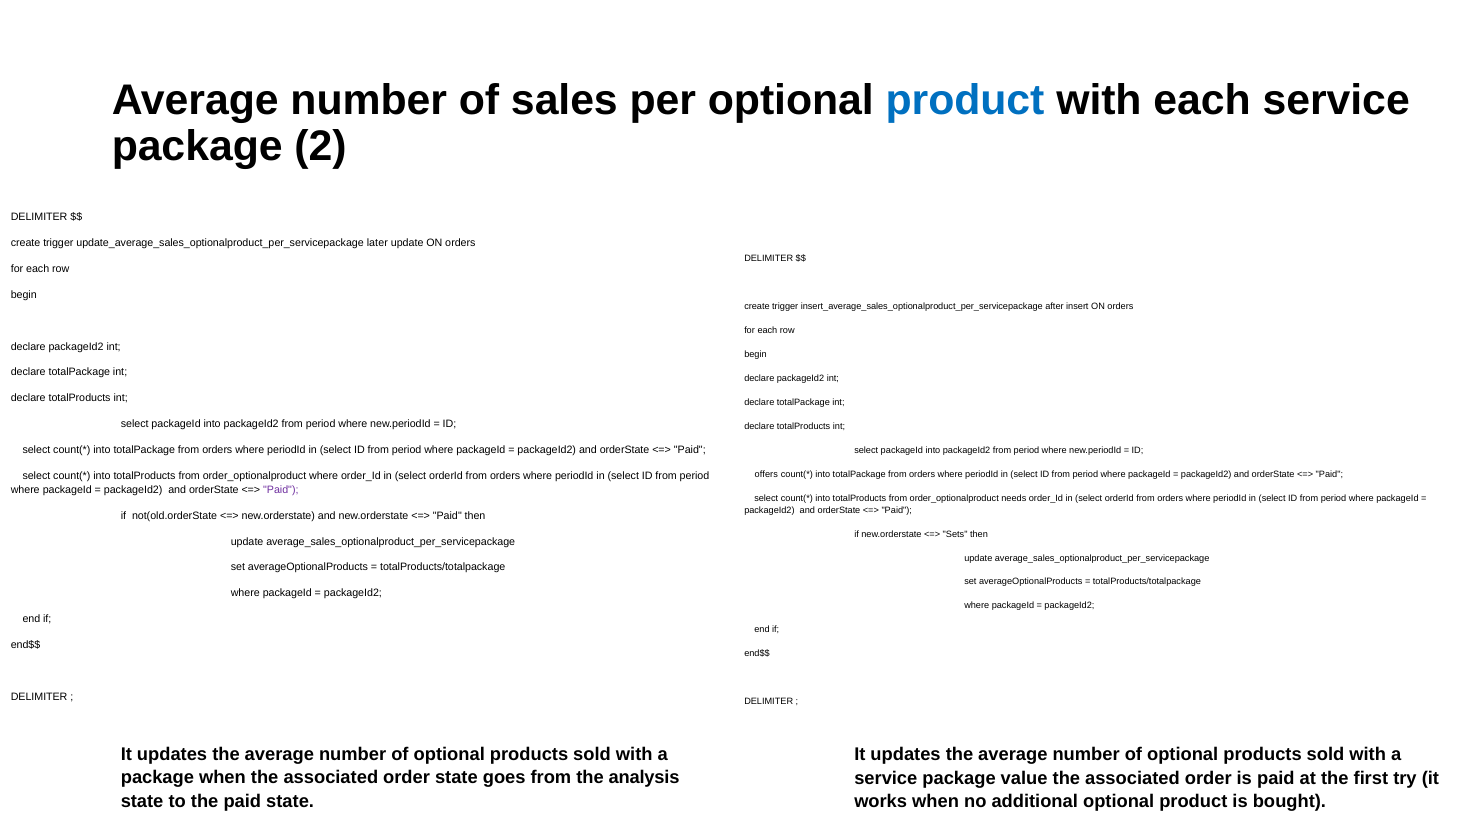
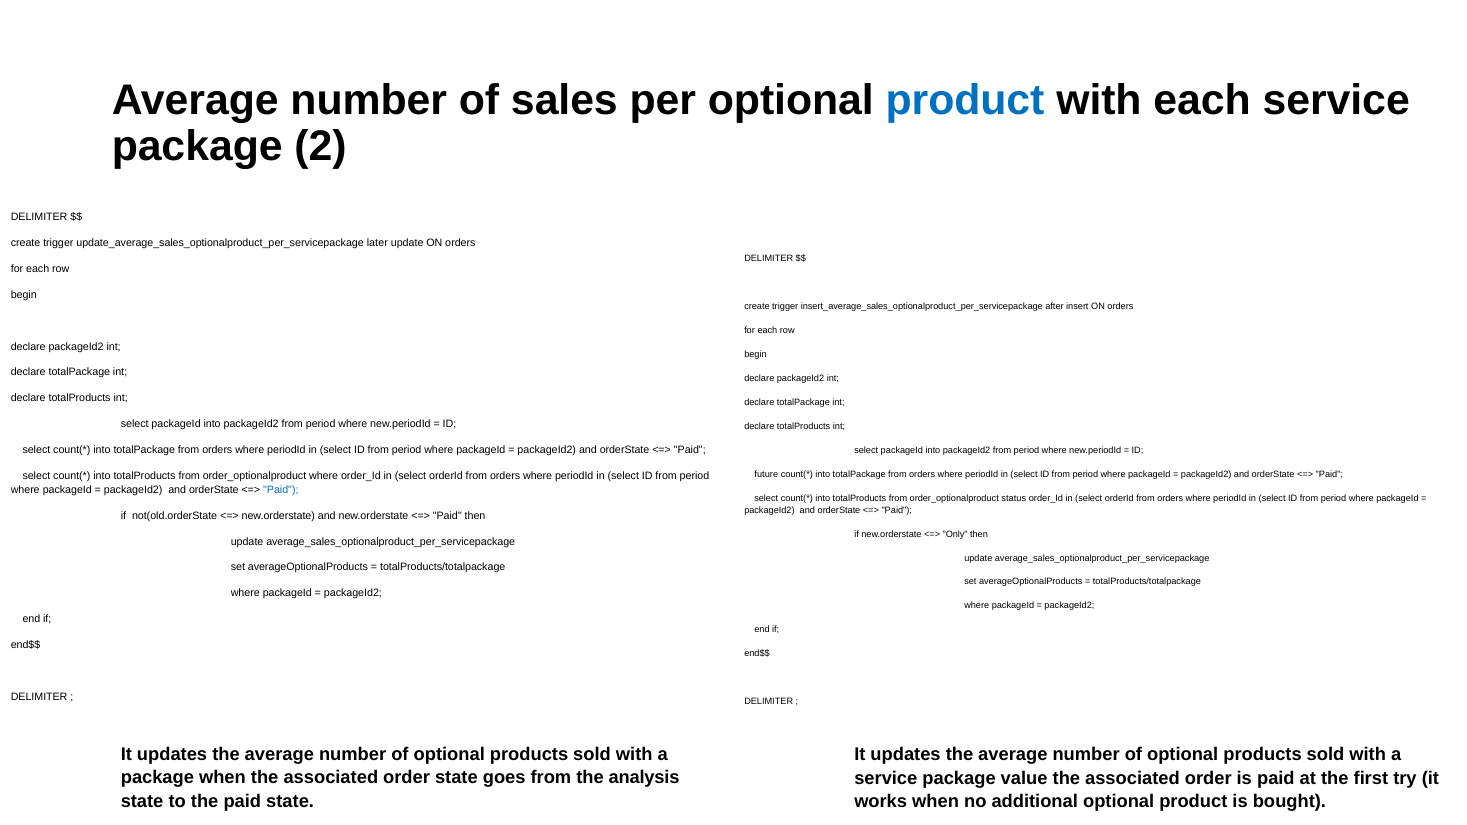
offers: offers -> future
Paid at (281, 490) colour: purple -> blue
needs: needs -> status
Sets: Sets -> Only
